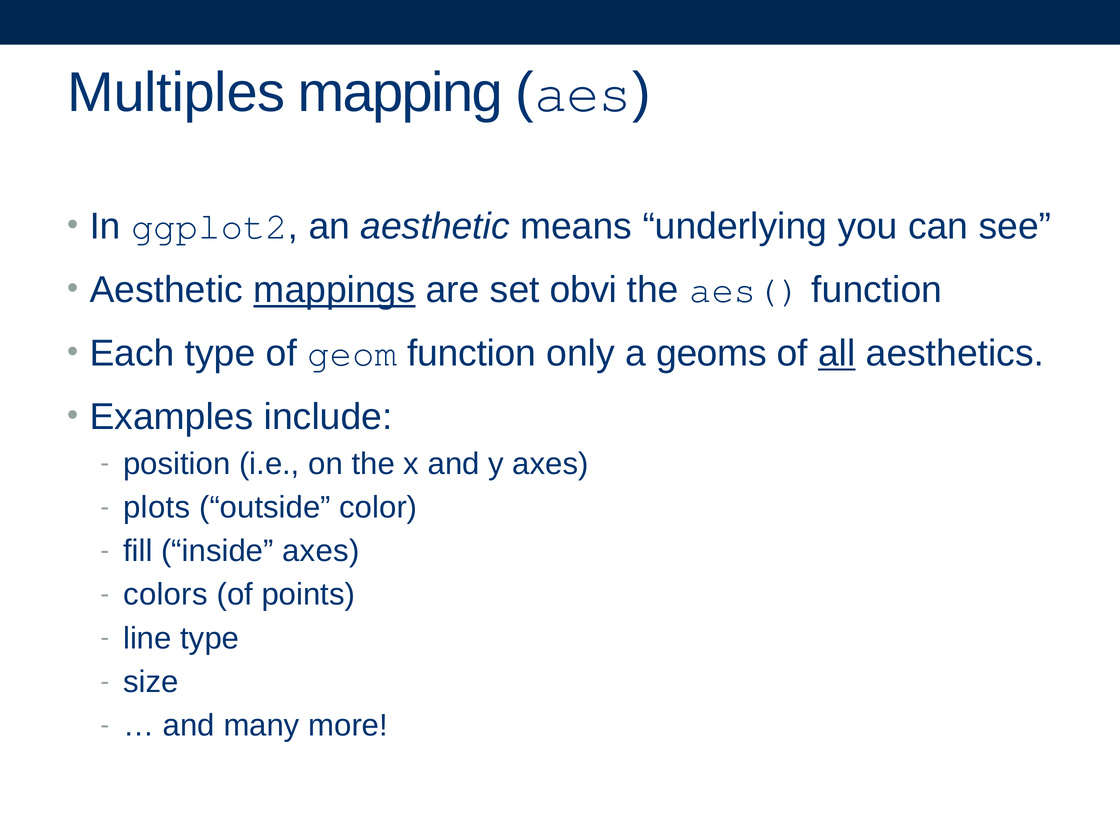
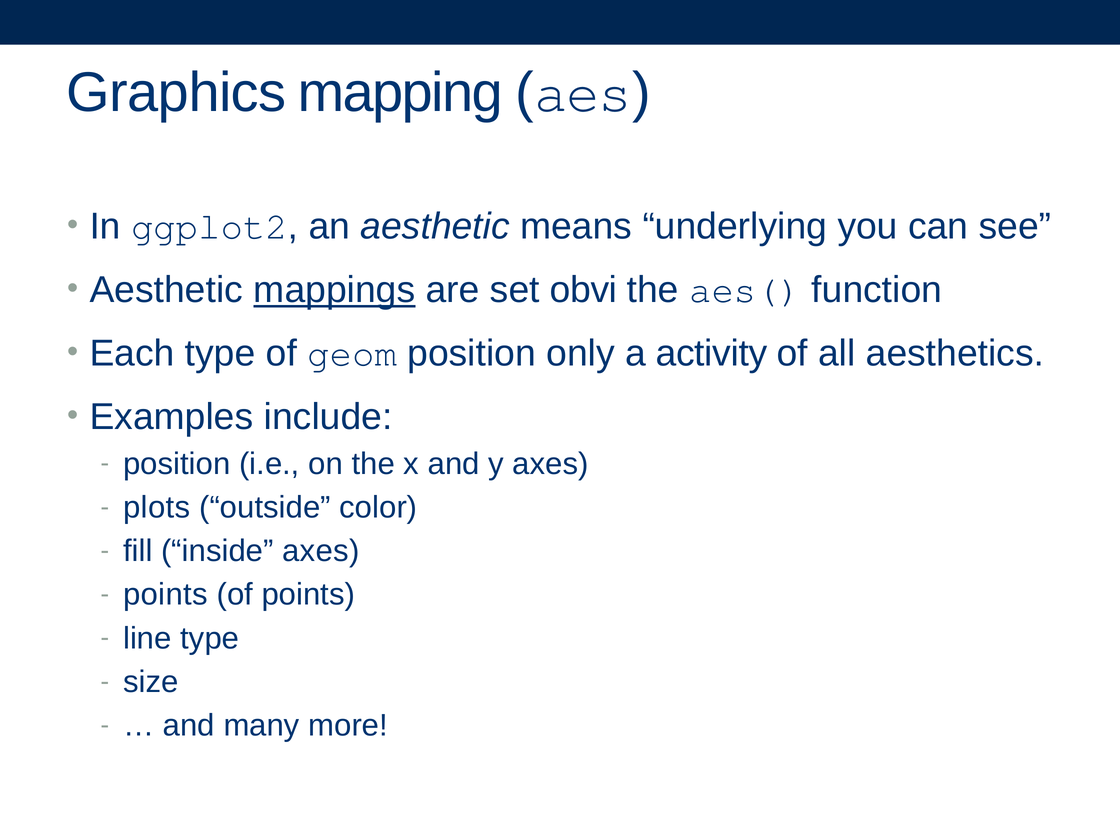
Multiples: Multiples -> Graphics
geom function: function -> position
geoms: geoms -> activity
all underline: present -> none
colors at (165, 595): colors -> points
